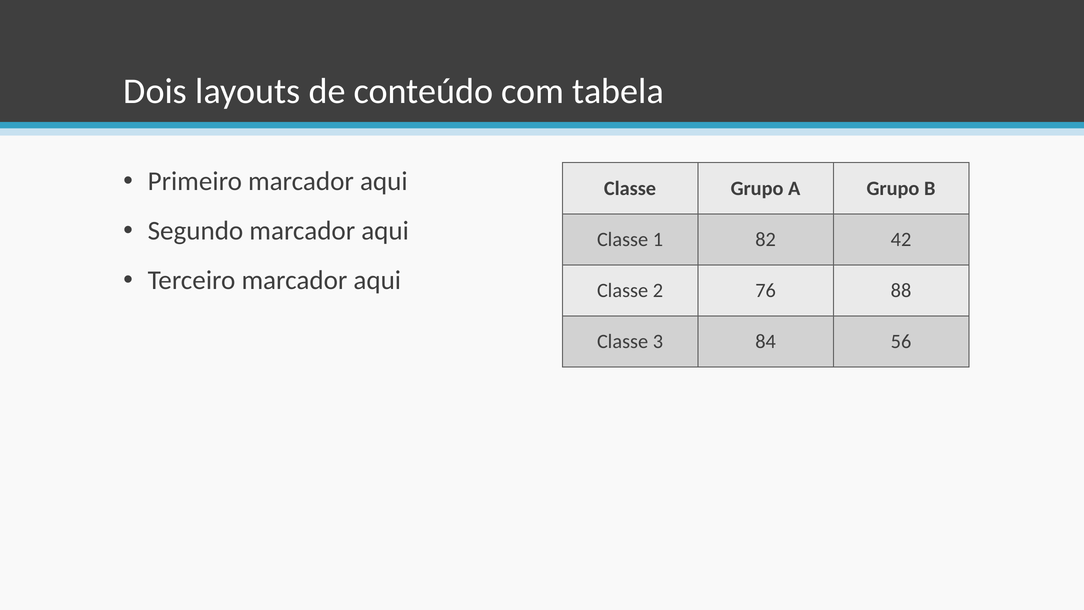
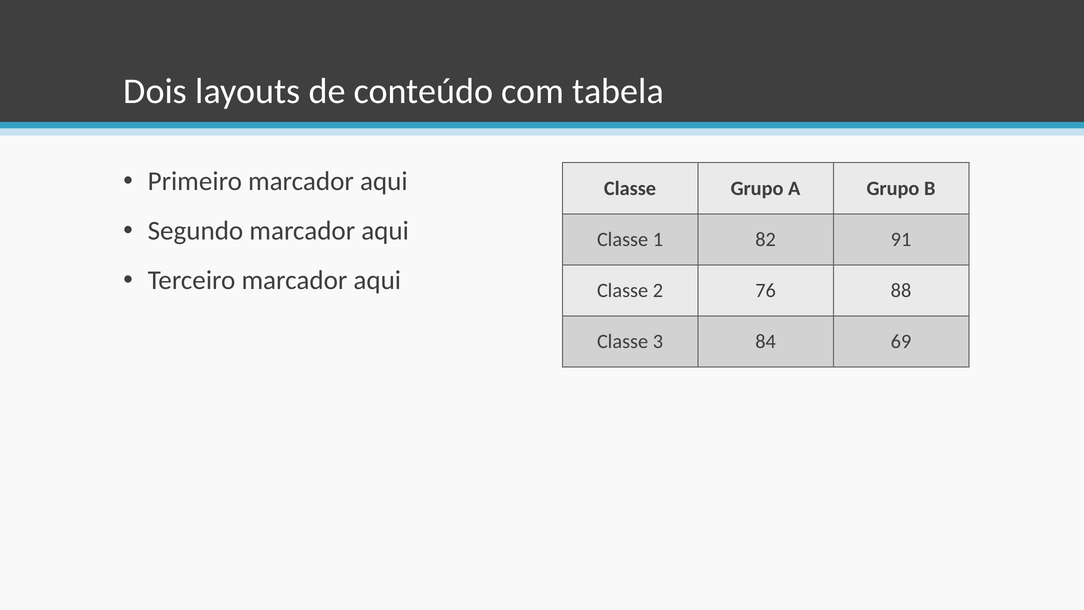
42: 42 -> 91
56: 56 -> 69
